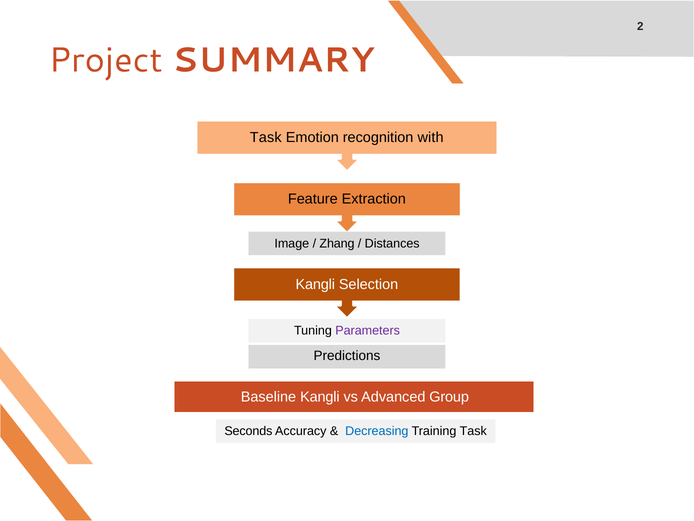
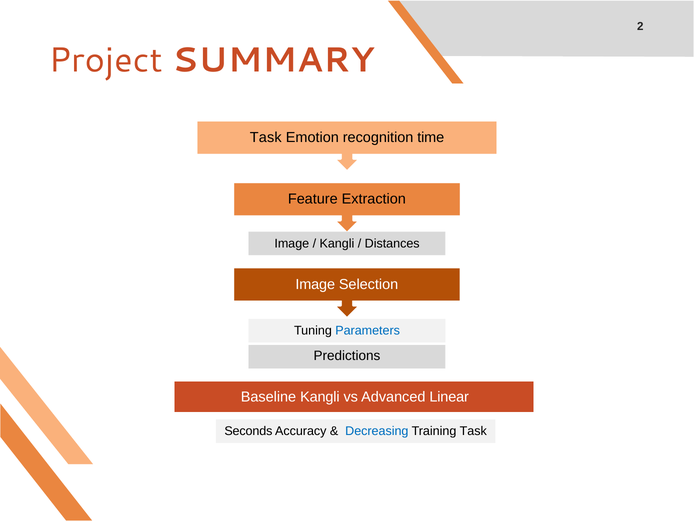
with: with -> time
Zhang at (337, 243): Zhang -> Kangli
Kangli at (315, 284): Kangli -> Image
Parameters colour: purple -> blue
Group: Group -> Linear
